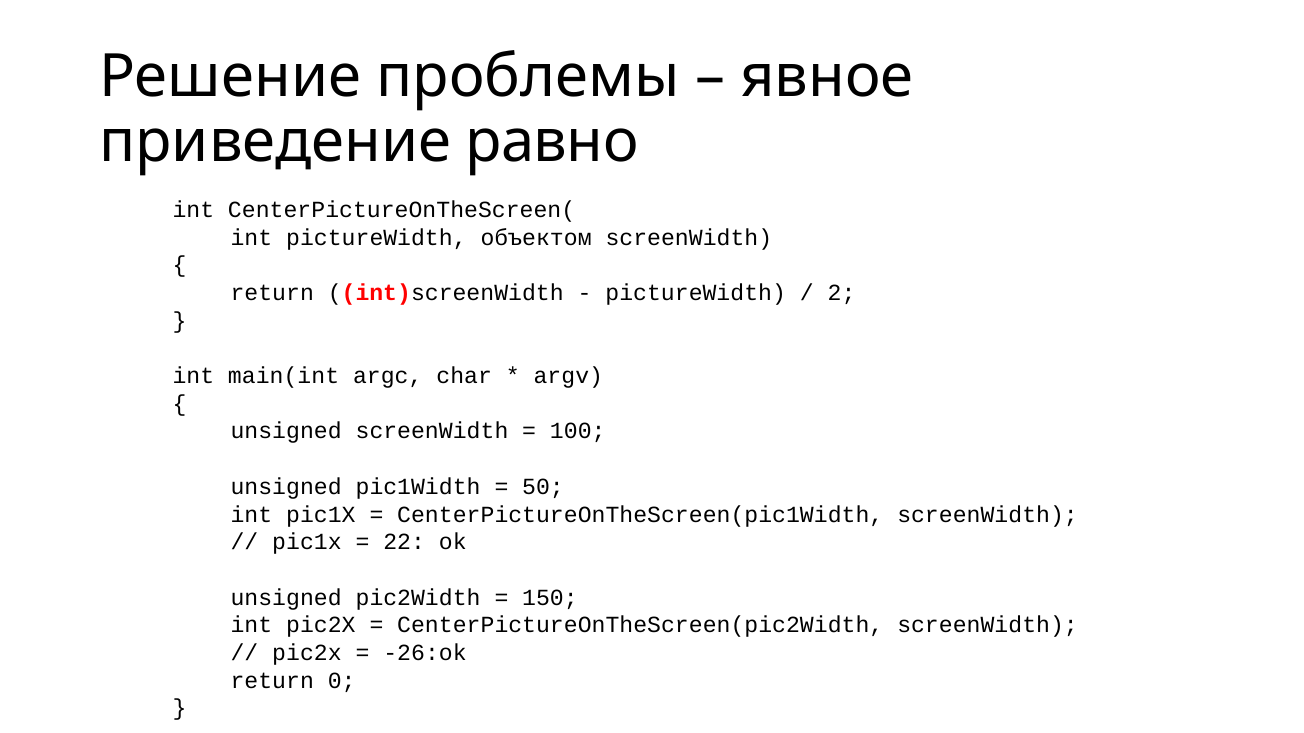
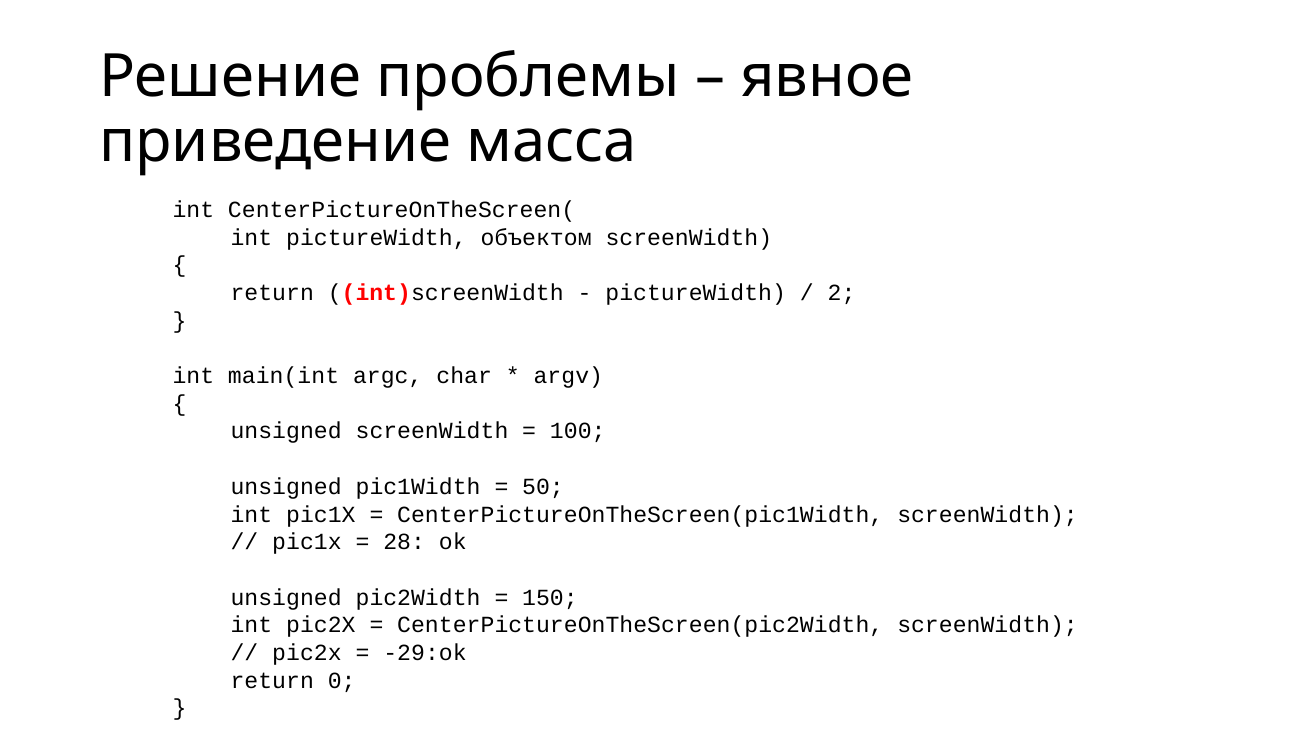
равно: равно -> масса
22: 22 -> 28
-26:ok: -26:ok -> -29:ok
